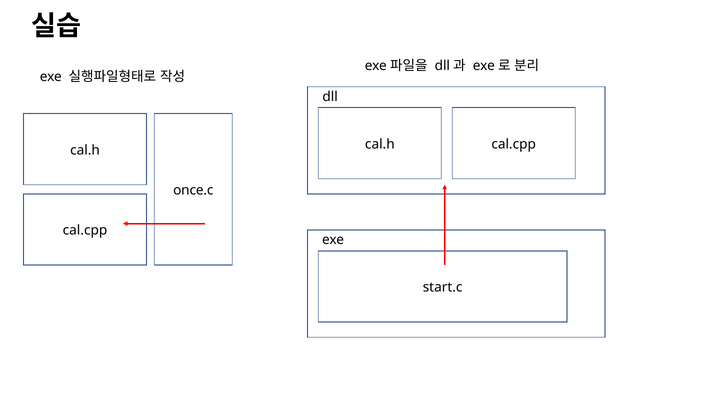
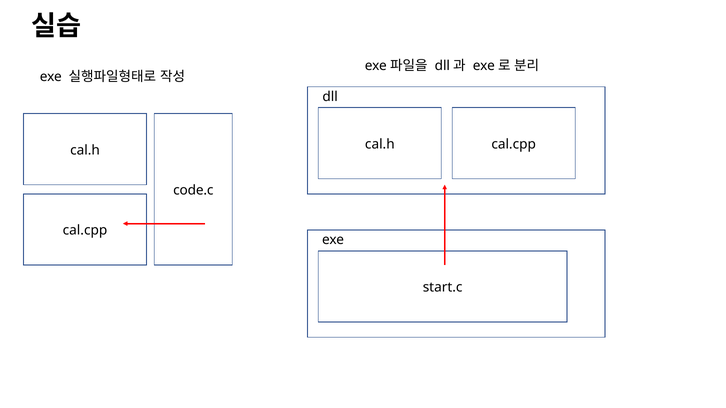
once.c: once.c -> code.c
